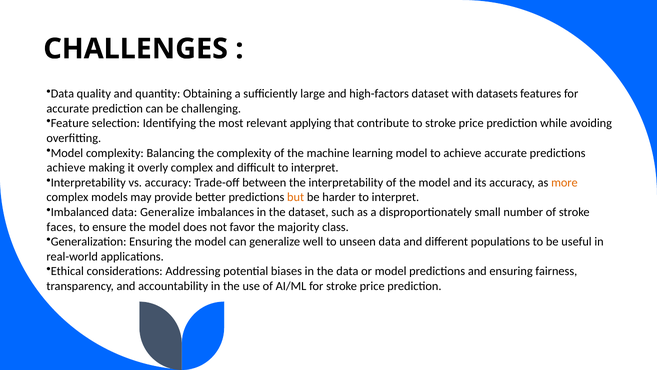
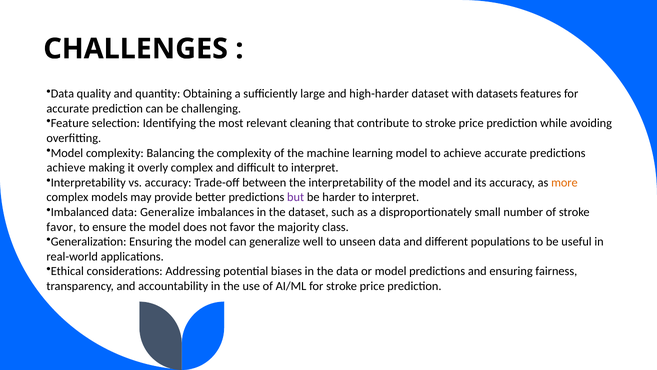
high-factors: high-factors -> high-harder
applying: applying -> cleaning
but colour: orange -> purple
faces at (61, 227): faces -> favor
